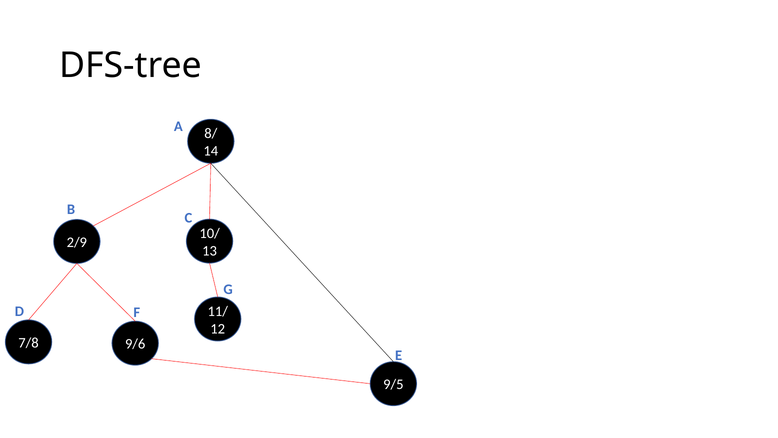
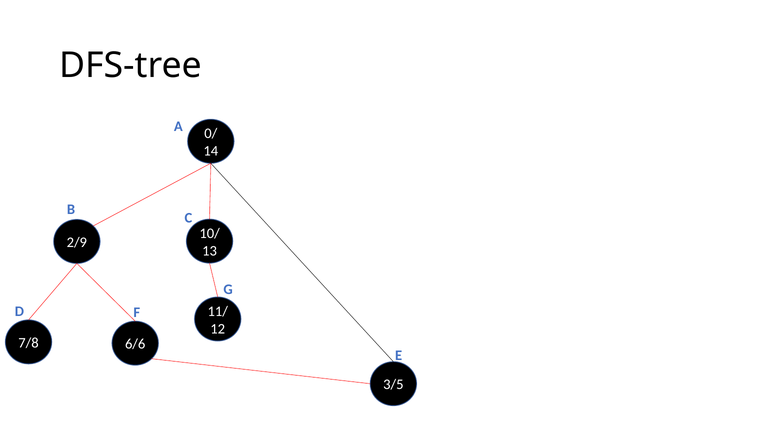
8/: 8/ -> 0/
9/6: 9/6 -> 6/6
9/5: 9/5 -> 3/5
